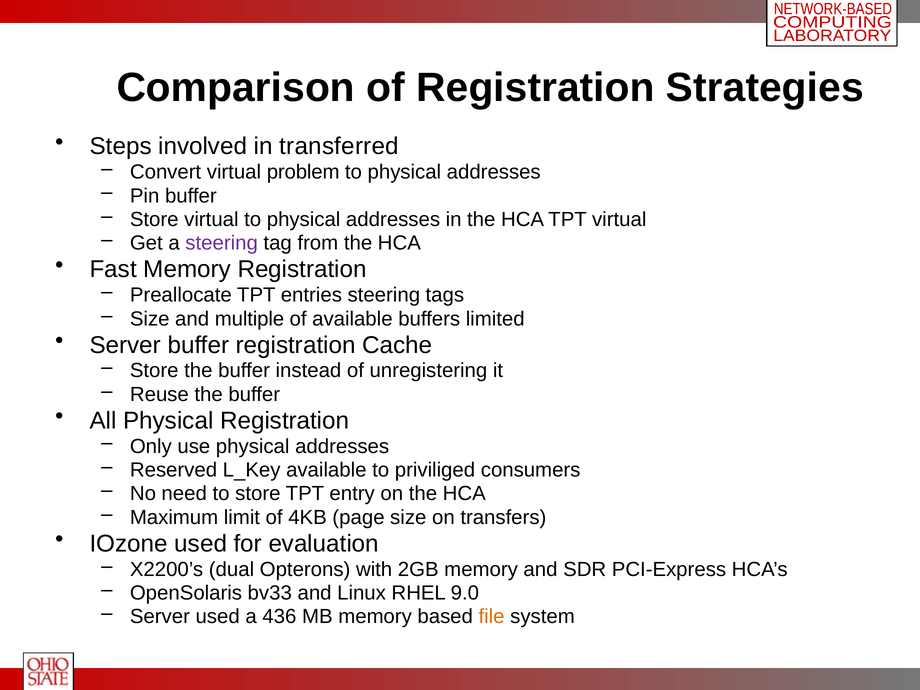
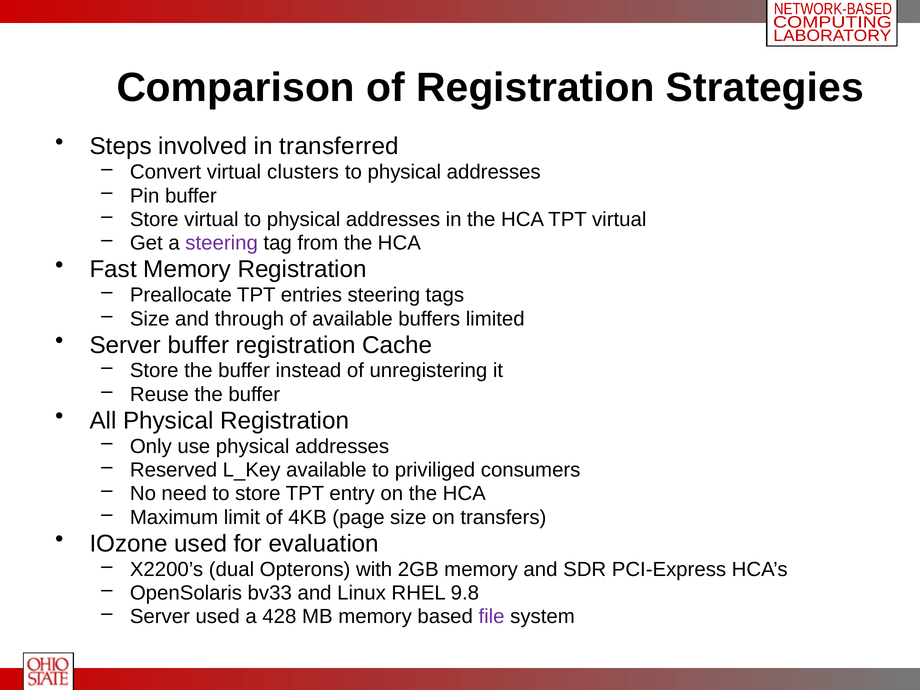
problem: problem -> clusters
multiple: multiple -> through
9.0: 9.0 -> 9.8
436: 436 -> 428
file colour: orange -> purple
